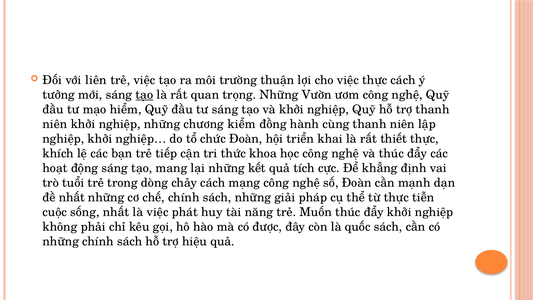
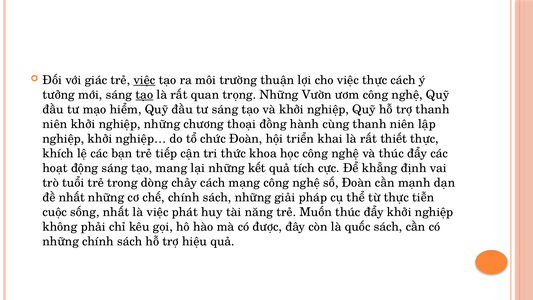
liên: liên -> giác
việc at (144, 80) underline: none -> present
kiểm: kiểm -> thoại
